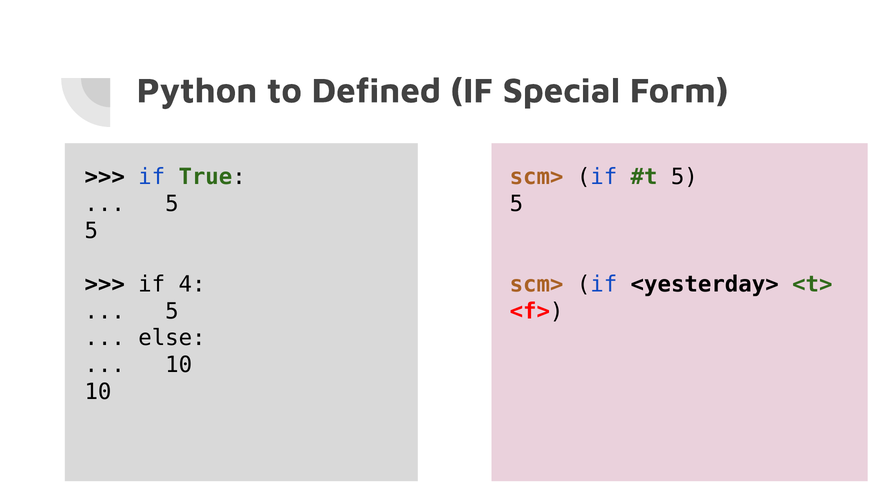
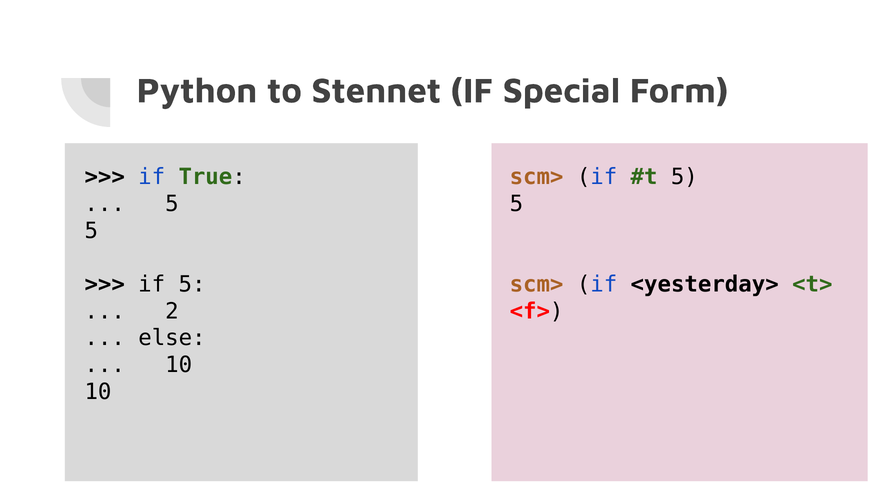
Defined: Defined -> Stennet
if 4: 4 -> 5
5 at (172, 311): 5 -> 2
